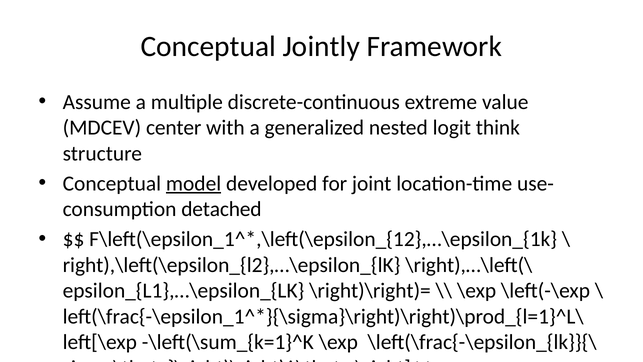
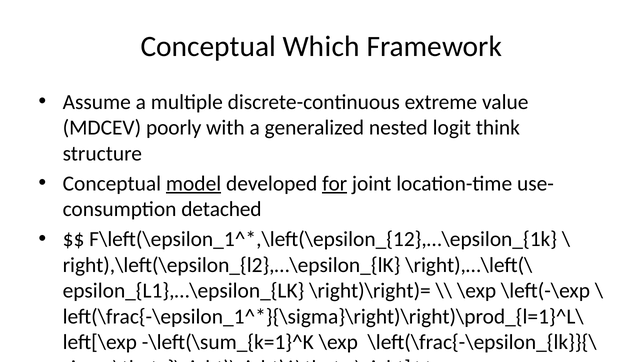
Jointly: Jointly -> Which
center: center -> poorly
for underline: none -> present
